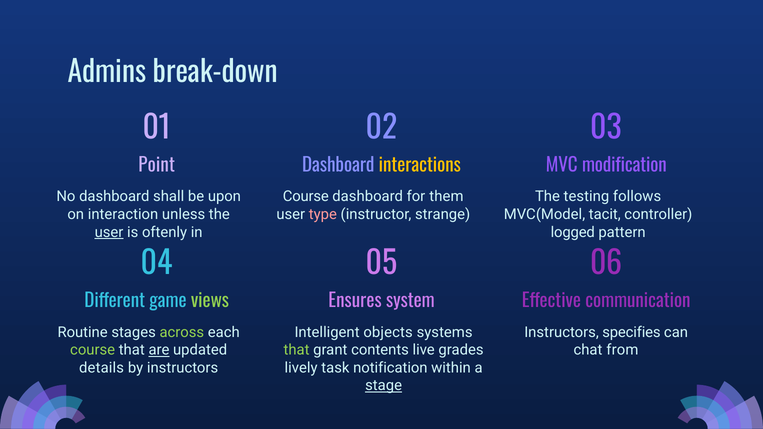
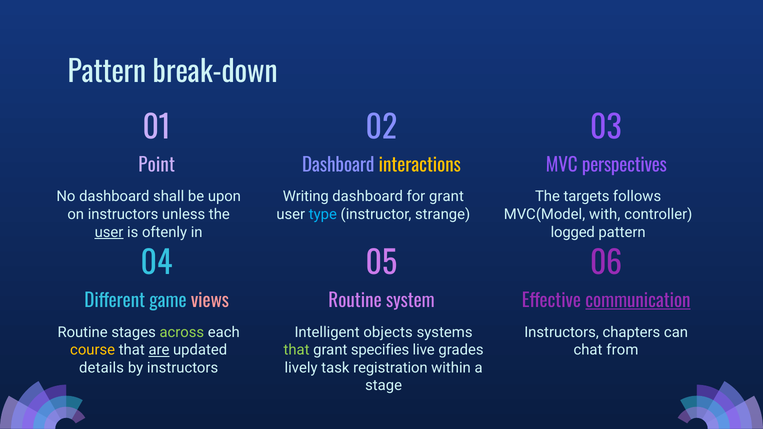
Admins at (107, 73): Admins -> Pattern
modification: modification -> perspectives
Course at (306, 197): Course -> Writing
for them: them -> grant
testing: testing -> targets
on interaction: interaction -> instructors
type colour: pink -> light blue
tacit: tacit -> with
views colour: light green -> pink
Ensures at (355, 301): Ensures -> Routine
communication underline: none -> present
specifies: specifies -> chapters
course at (93, 350) colour: light green -> yellow
contents: contents -> specifies
notification: notification -> registration
stage underline: present -> none
